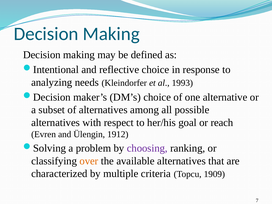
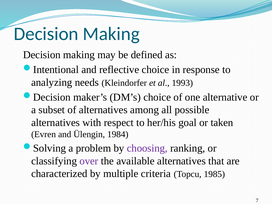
reach: reach -> taken
1912: 1912 -> 1984
over colour: orange -> purple
1909: 1909 -> 1985
